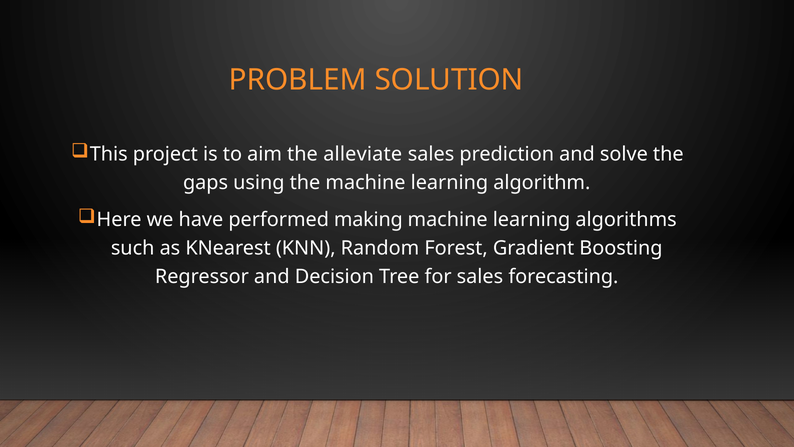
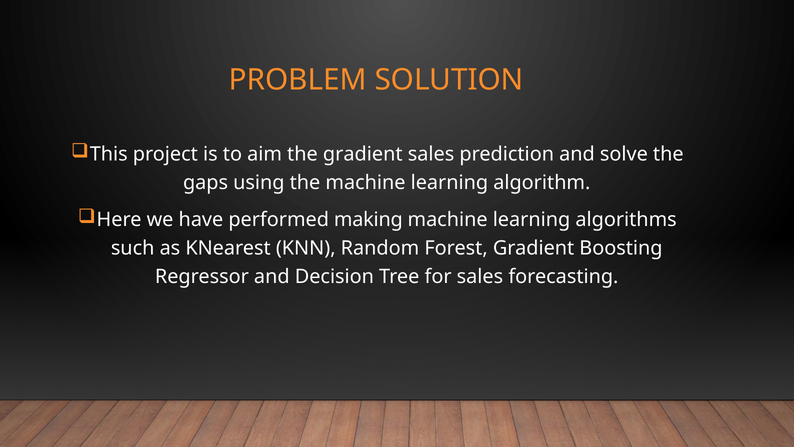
the alleviate: alleviate -> gradient
